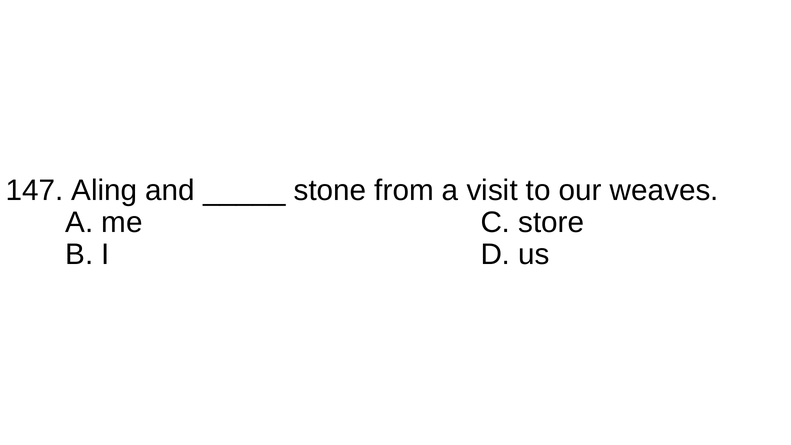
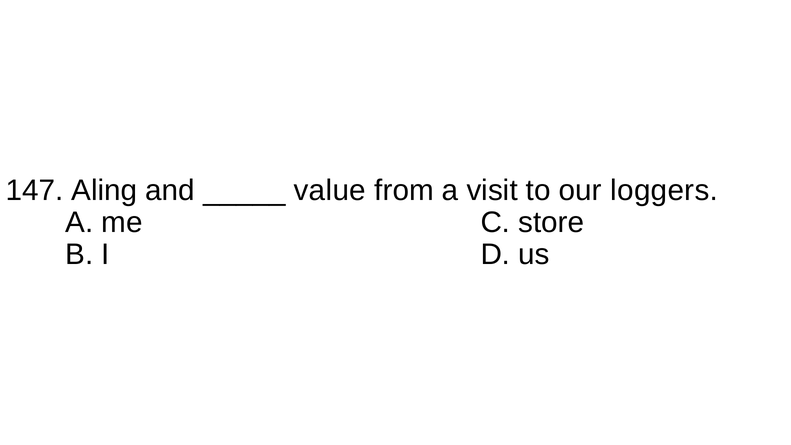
stone: stone -> value
weaves: weaves -> loggers
